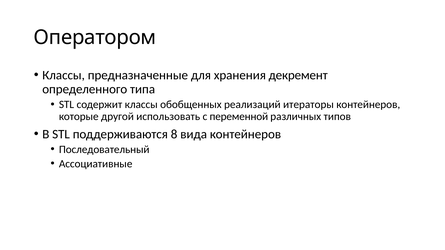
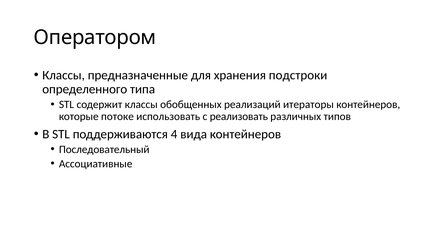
декремент: декремент -> подстроки
другой: другой -> потоке
переменной: переменной -> реализовать
8: 8 -> 4
